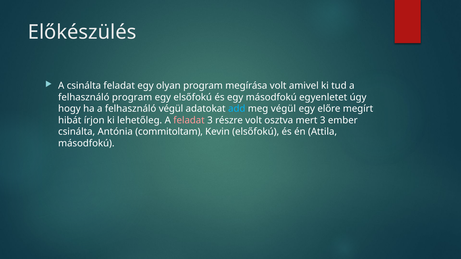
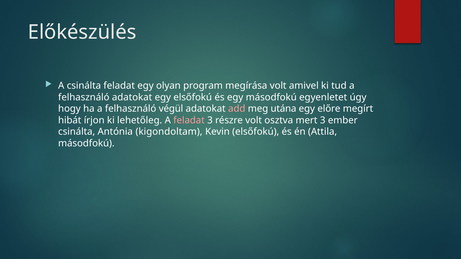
felhasználó program: program -> adatokat
add colour: light blue -> pink
meg végül: végül -> utána
commitoltam: commitoltam -> kigondoltam
